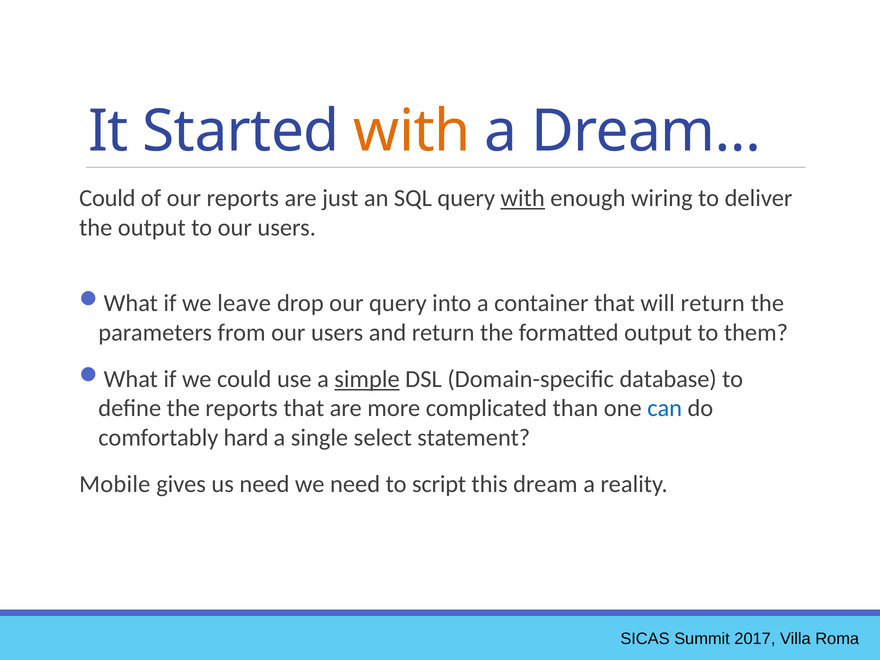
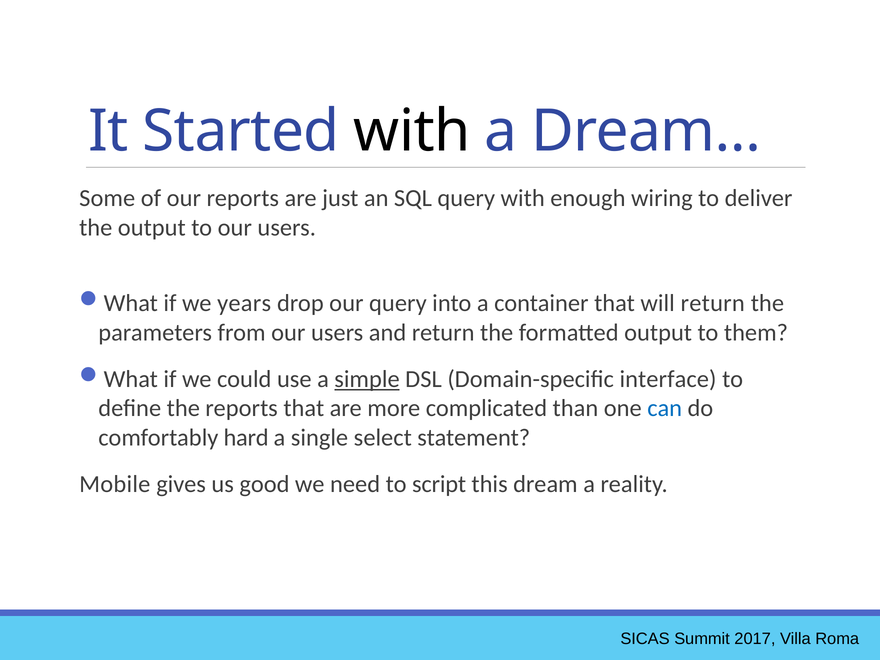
with at (412, 131) colour: orange -> black
Could at (107, 198): Could -> Some
with at (523, 198) underline: present -> none
leave: leave -> years
database: database -> interface
us need: need -> good
